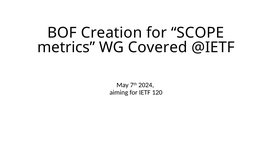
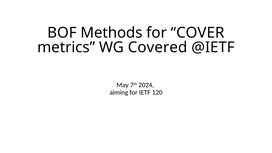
Creation: Creation -> Methods
SCOPE: SCOPE -> COVER
